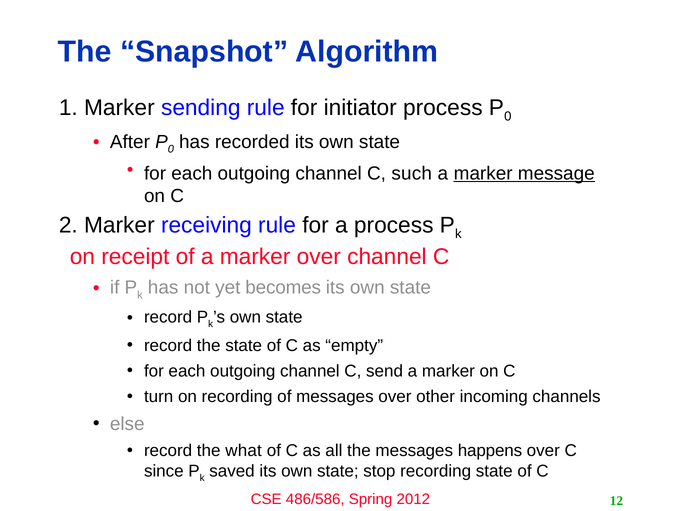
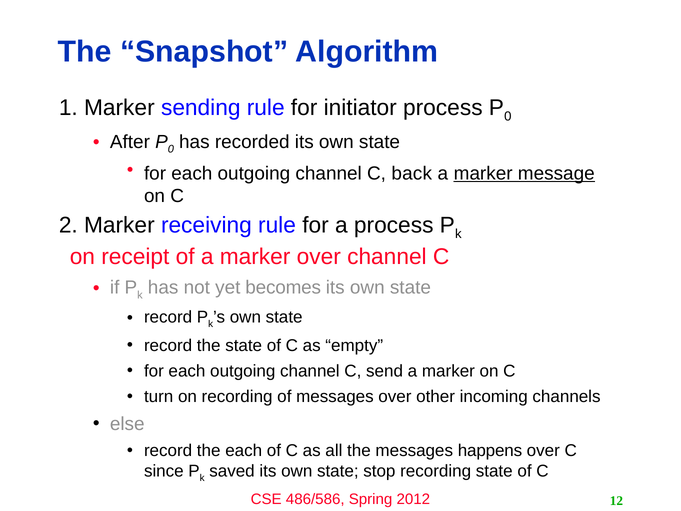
such: such -> back
the what: what -> each
